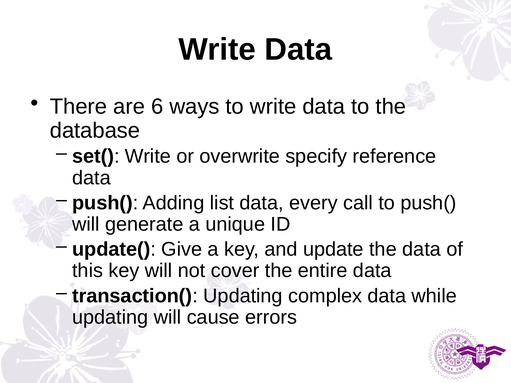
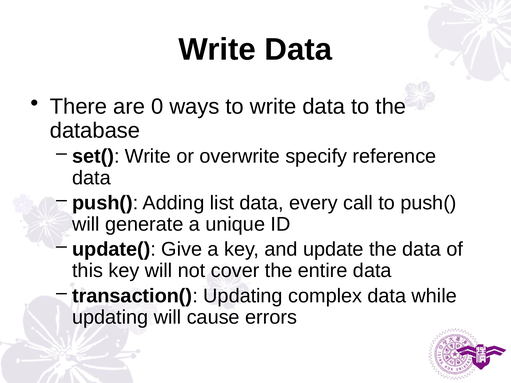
6: 6 -> 0
